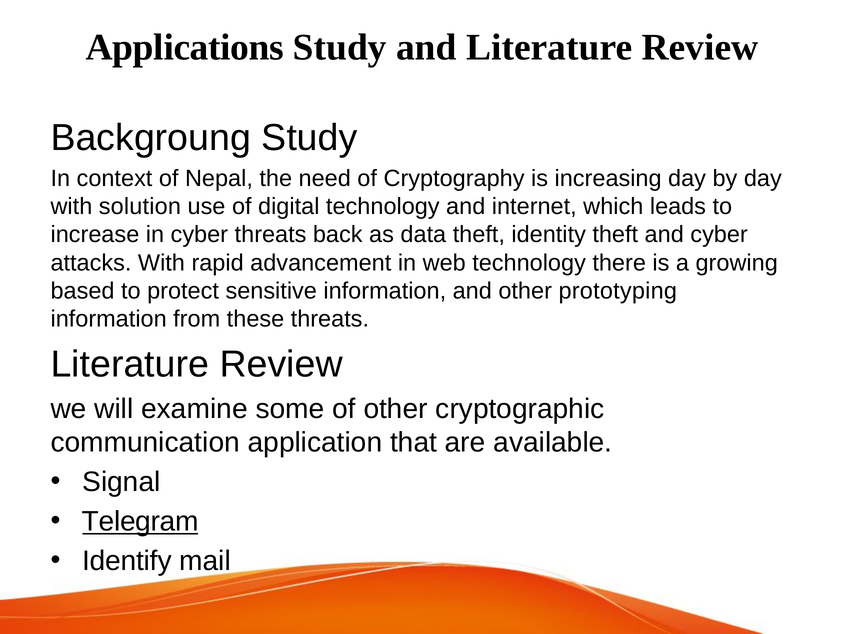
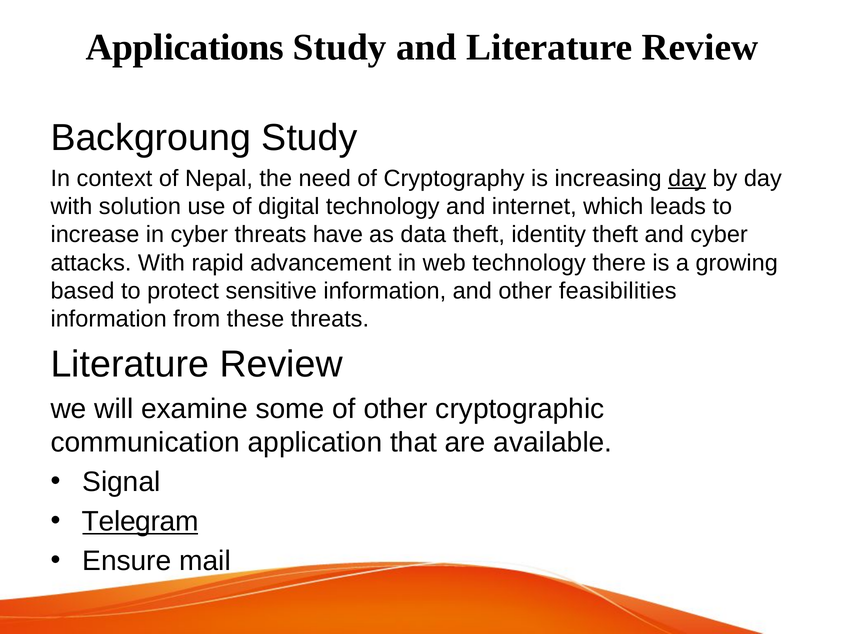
day at (687, 178) underline: none -> present
back: back -> have
prototyping: prototyping -> feasibilities
Identify: Identify -> Ensure
